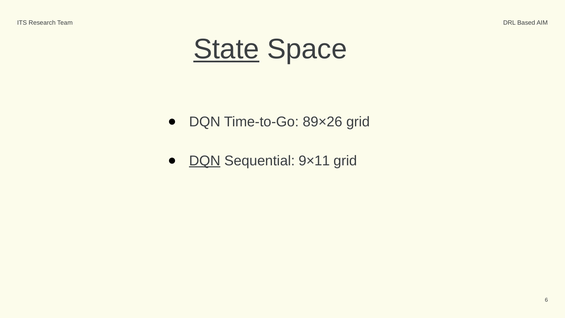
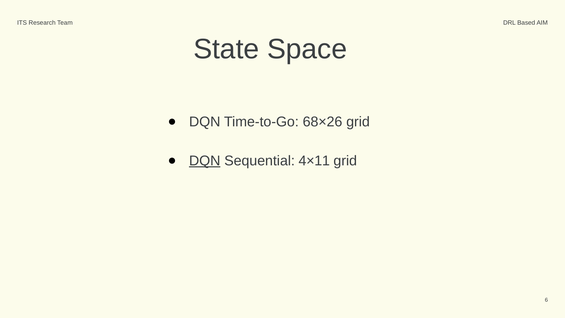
State underline: present -> none
89×26: 89×26 -> 68×26
9×11: 9×11 -> 4×11
